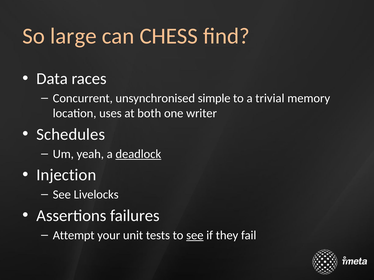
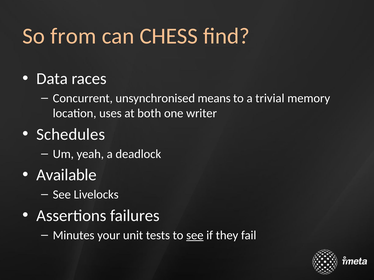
large: large -> from
simple: simple -> means
deadlock underline: present -> none
Injection: Injection -> Available
Attempt: Attempt -> Minutes
